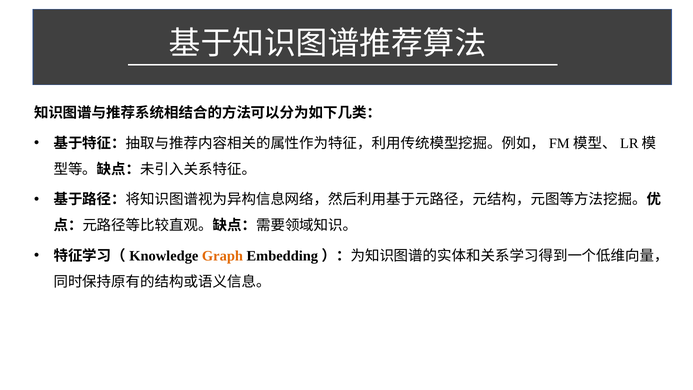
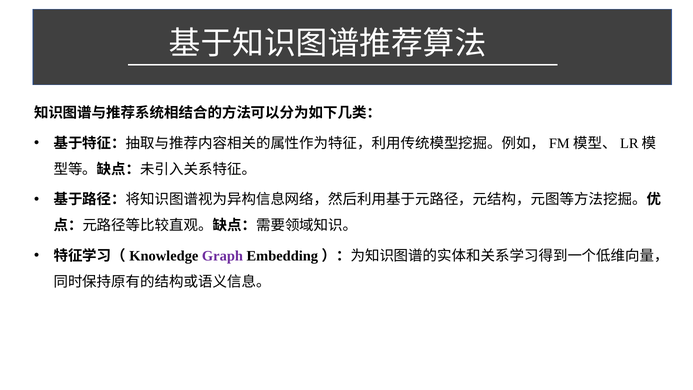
Graph colour: orange -> purple
